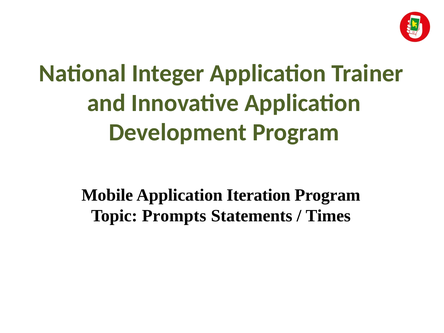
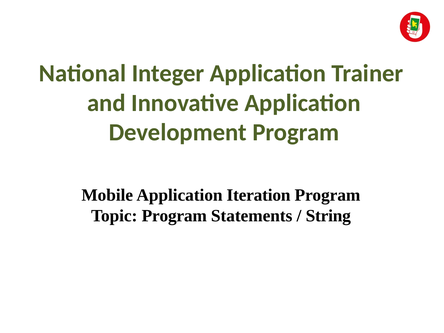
Topic Prompts: Prompts -> Program
Times: Times -> String
